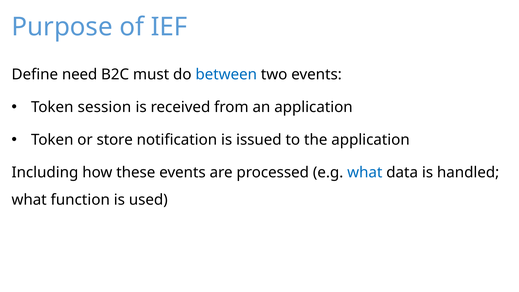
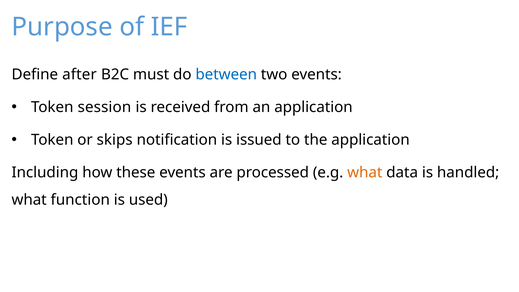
need: need -> after
store: store -> skips
what at (365, 173) colour: blue -> orange
